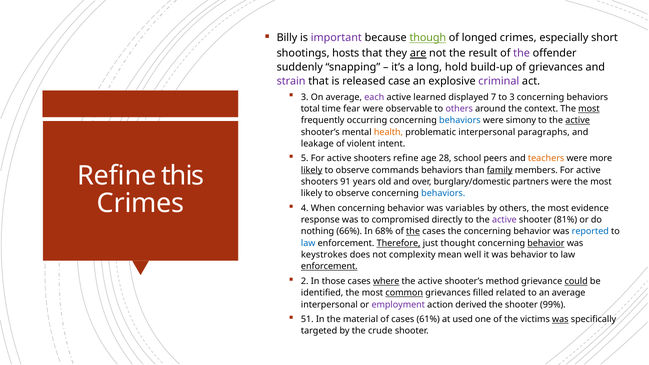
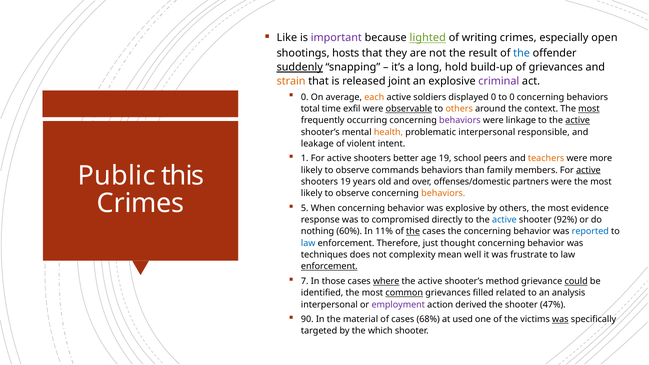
Billy: Billy -> Like
though: though -> lighted
longed: longed -> writing
short: short -> open
are underline: present -> none
the at (522, 53) colour: purple -> blue
suddenly underline: none -> present
strain colour: purple -> orange
case: case -> joint
3 at (305, 97): 3 -> 0
each colour: purple -> orange
learned: learned -> soldiers
displayed 7: 7 -> 0
to 3: 3 -> 0
fear: fear -> exfil
observable underline: none -> present
others at (459, 109) colour: purple -> orange
behaviors at (460, 120) colour: blue -> purple
simony: simony -> linkage
paragraphs: paragraphs -> responsible
5: 5 -> 1
shooters refine: refine -> better
age 28: 28 -> 19
likely at (312, 170) underline: present -> none
family underline: present -> none
active at (588, 170) underline: none -> present
Refine at (117, 176): Refine -> Public
shooters 91: 91 -> 19
burglary/domestic: burglary/domestic -> offenses/domestic
behaviors at (443, 193) colour: blue -> orange
4: 4 -> 5
was variables: variables -> explosive
active at (504, 220) colour: purple -> blue
81%: 81% -> 92%
66%: 66% -> 60%
68%: 68% -> 11%
Therefore underline: present -> none
behavior at (546, 243) underline: present -> none
keystrokes: keystrokes -> techniques
was behavior: behavior -> frustrate
2: 2 -> 7
an average: average -> analysis
99%: 99% -> 47%
51: 51 -> 90
61%: 61% -> 68%
crude: crude -> which
